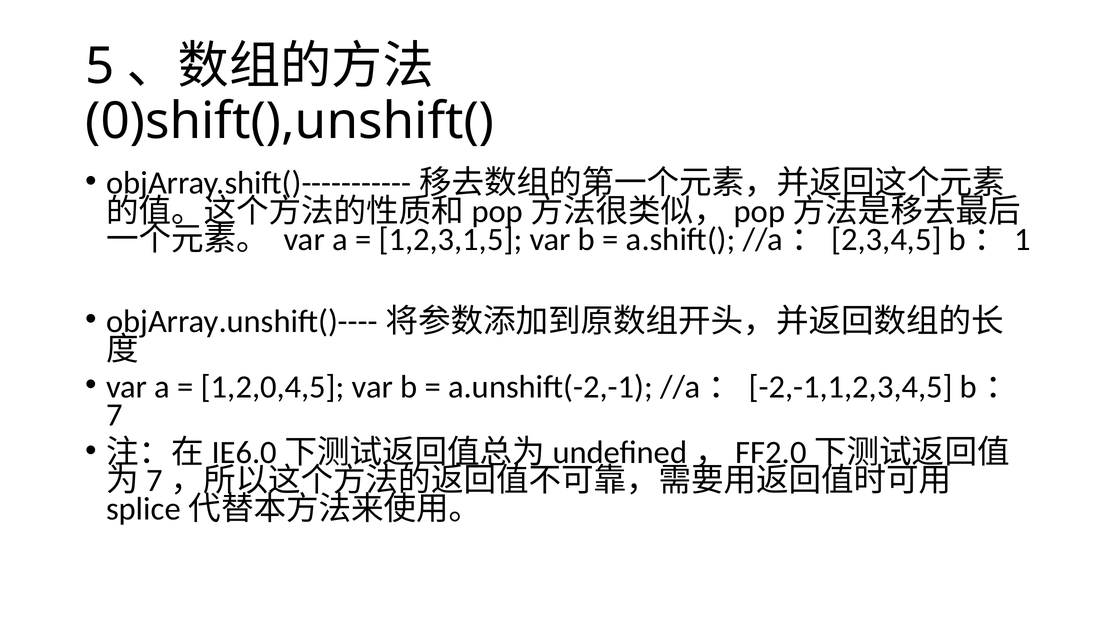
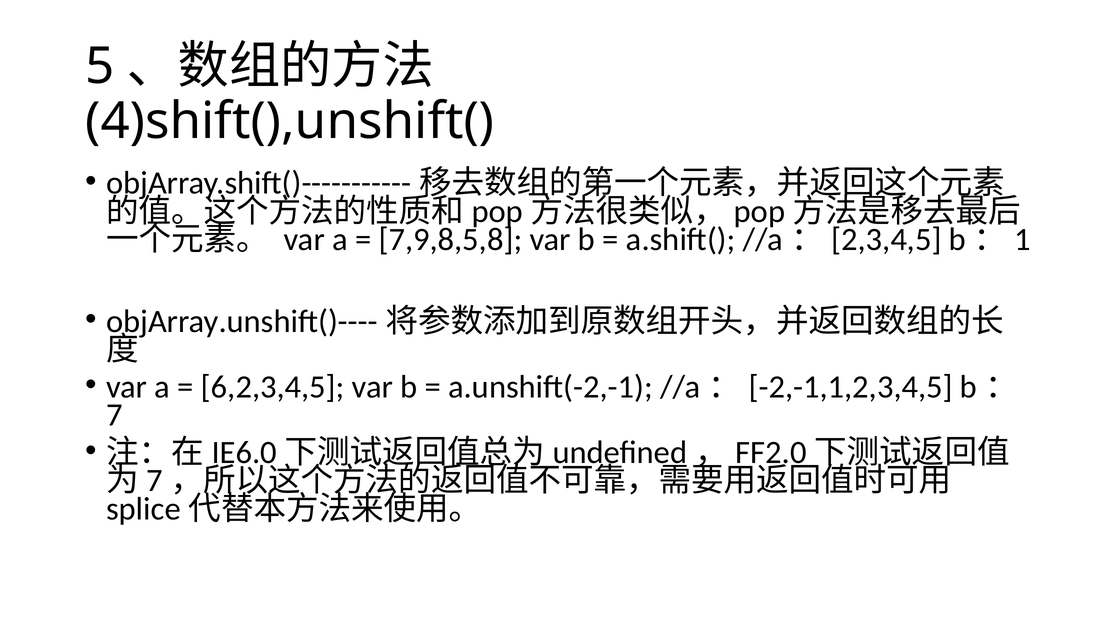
0)shift(),unshift(: 0)shift(),unshift( -> 4)shift(),unshift(
1,2,3,1,5: 1,2,3,1,5 -> 7,9,8,5,8
1,2,0,4,5: 1,2,0,4,5 -> 6,2,3,4,5
